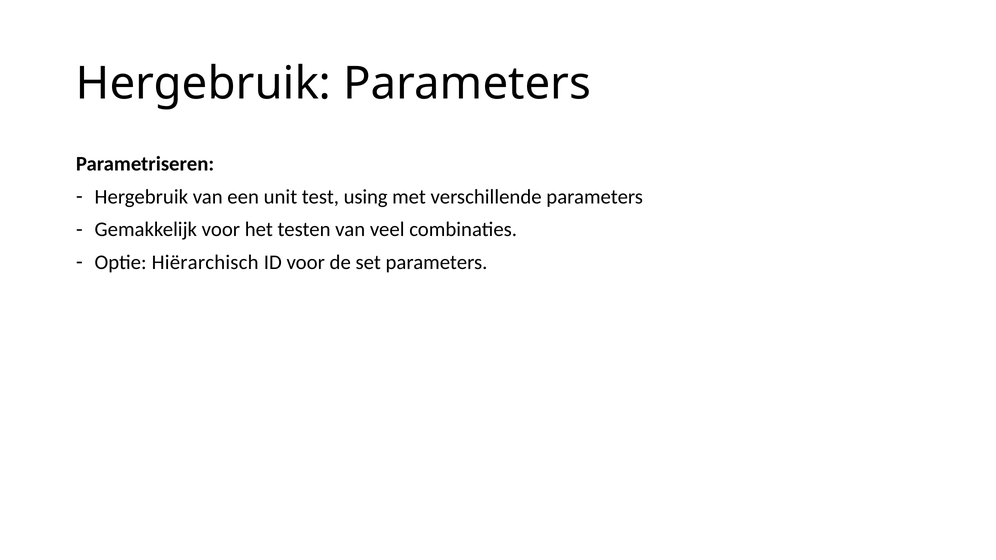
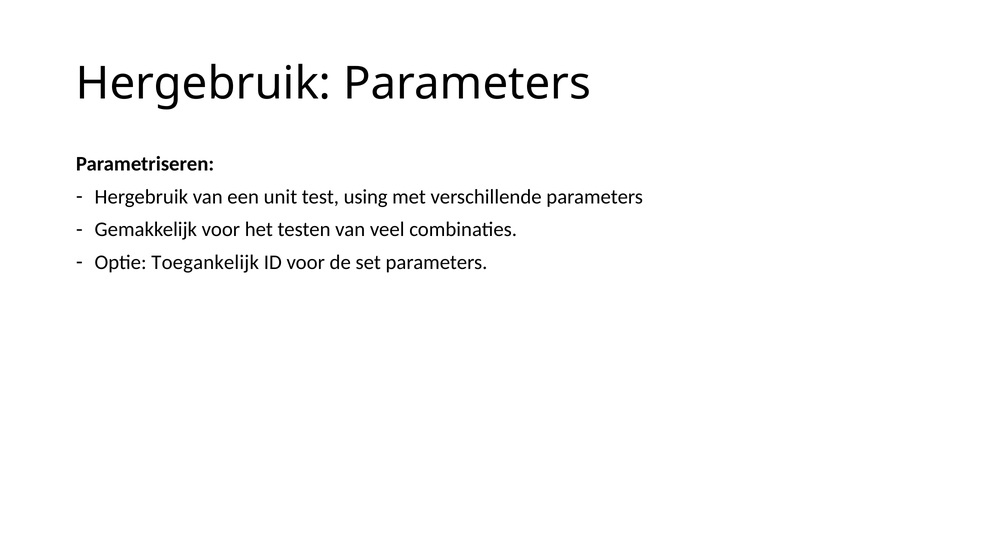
Hiërarchisch: Hiërarchisch -> Toegankelijk
